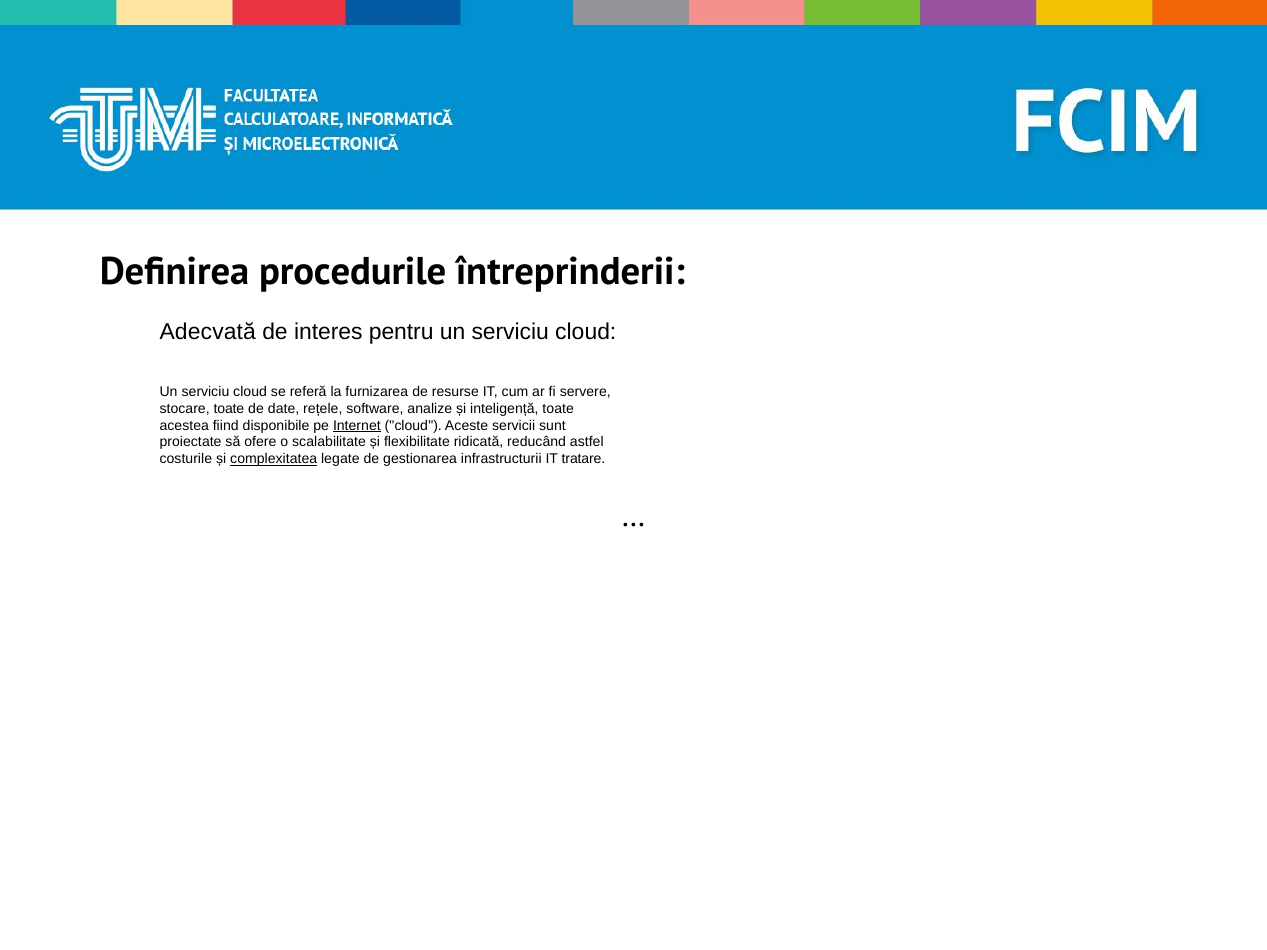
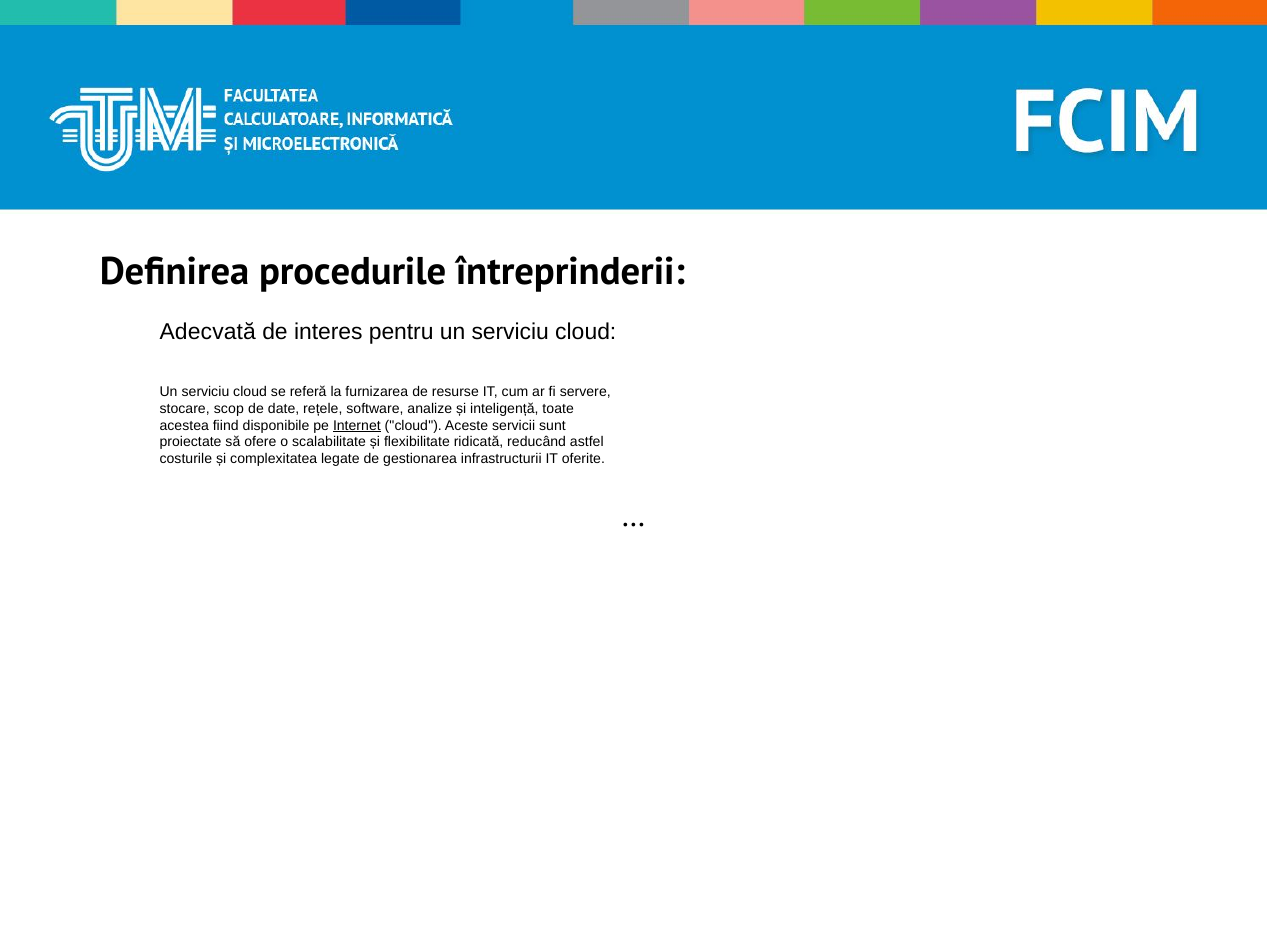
stocare toate: toate -> scop
complexitatea underline: present -> none
tratare: tratare -> oferite
